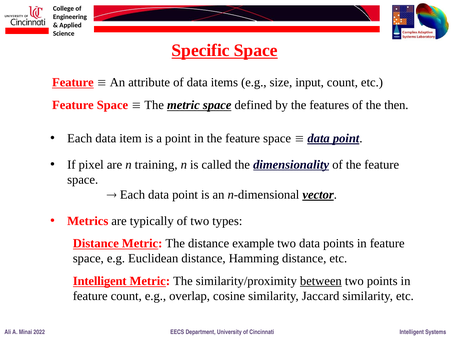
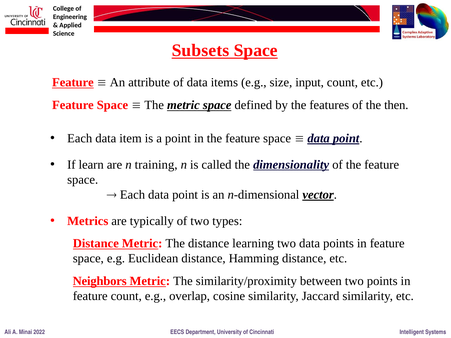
Specific: Specific -> Subsets
pixel: pixel -> learn
example: example -> learning
Intelligent at (100, 281): Intelligent -> Neighbors
between underline: present -> none
